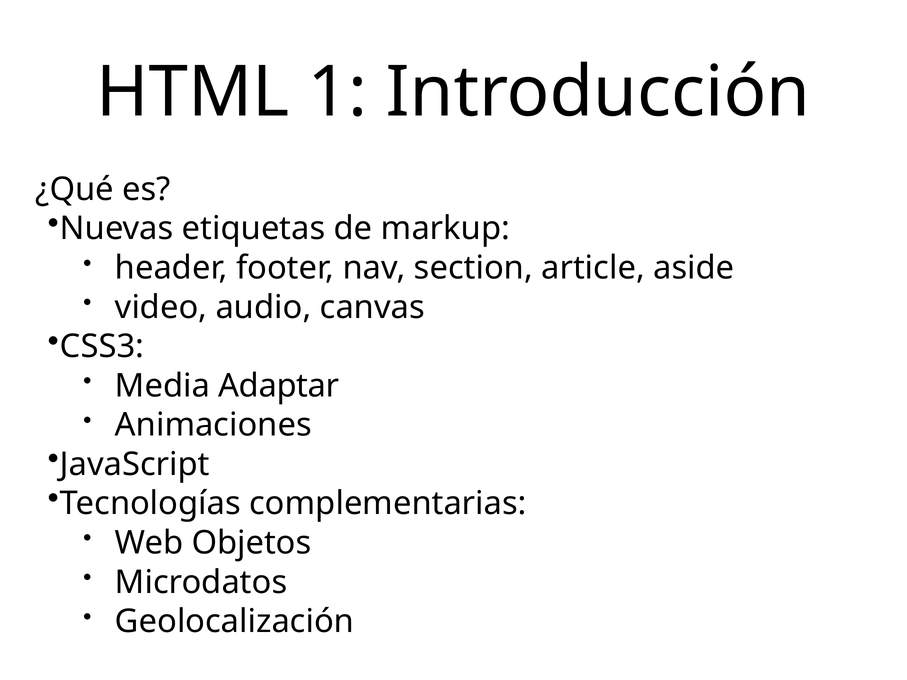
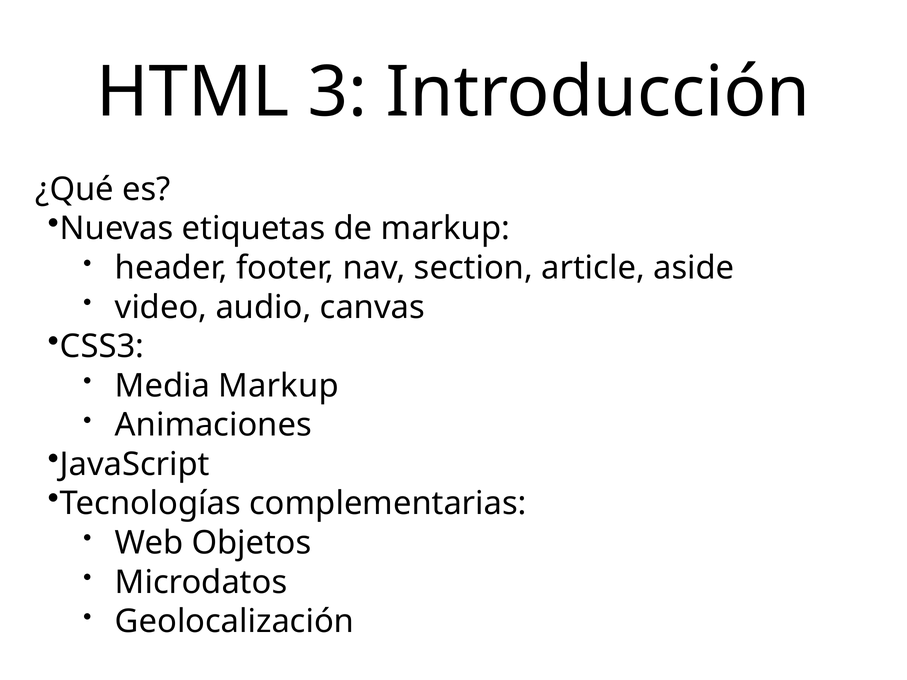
1: 1 -> 3
Media Adaptar: Adaptar -> Markup
